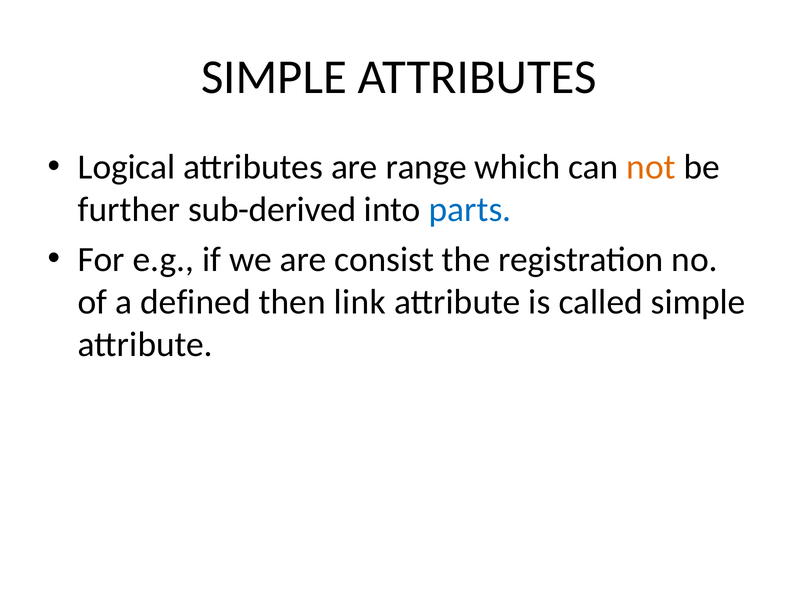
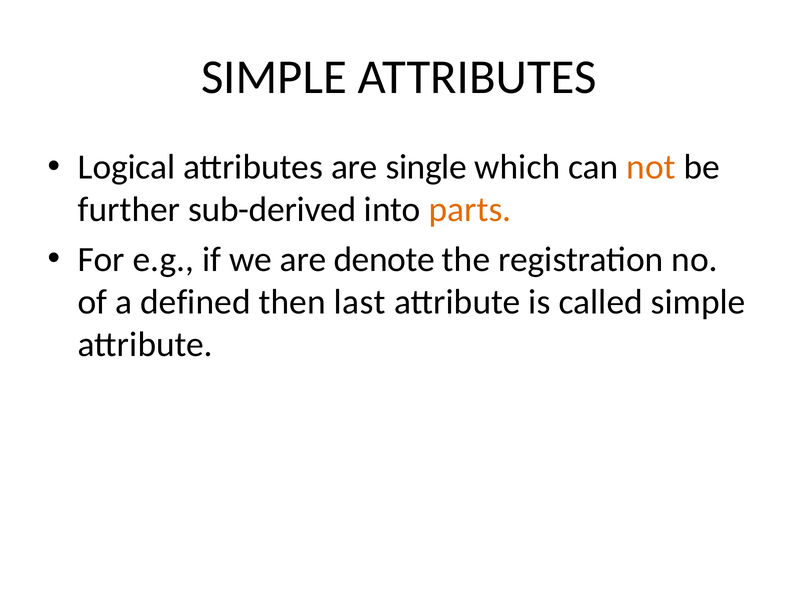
range: range -> single
parts colour: blue -> orange
consist: consist -> denote
link: link -> last
